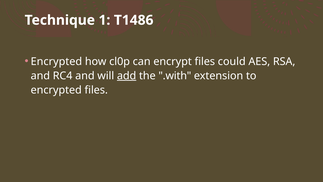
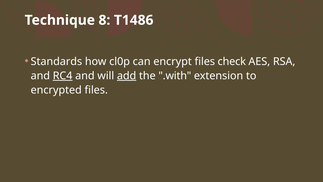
1: 1 -> 8
Encrypted at (56, 61): Encrypted -> Standards
could: could -> check
RC4 underline: none -> present
